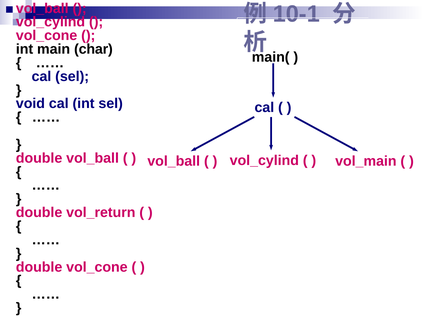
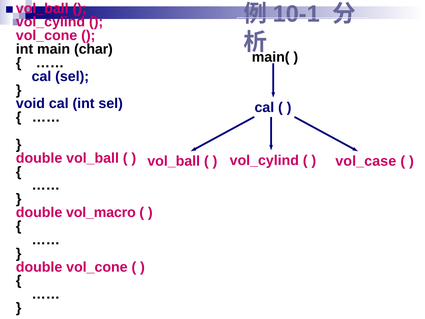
vol_main: vol_main -> vol_case
vol_return: vol_return -> vol_macro
